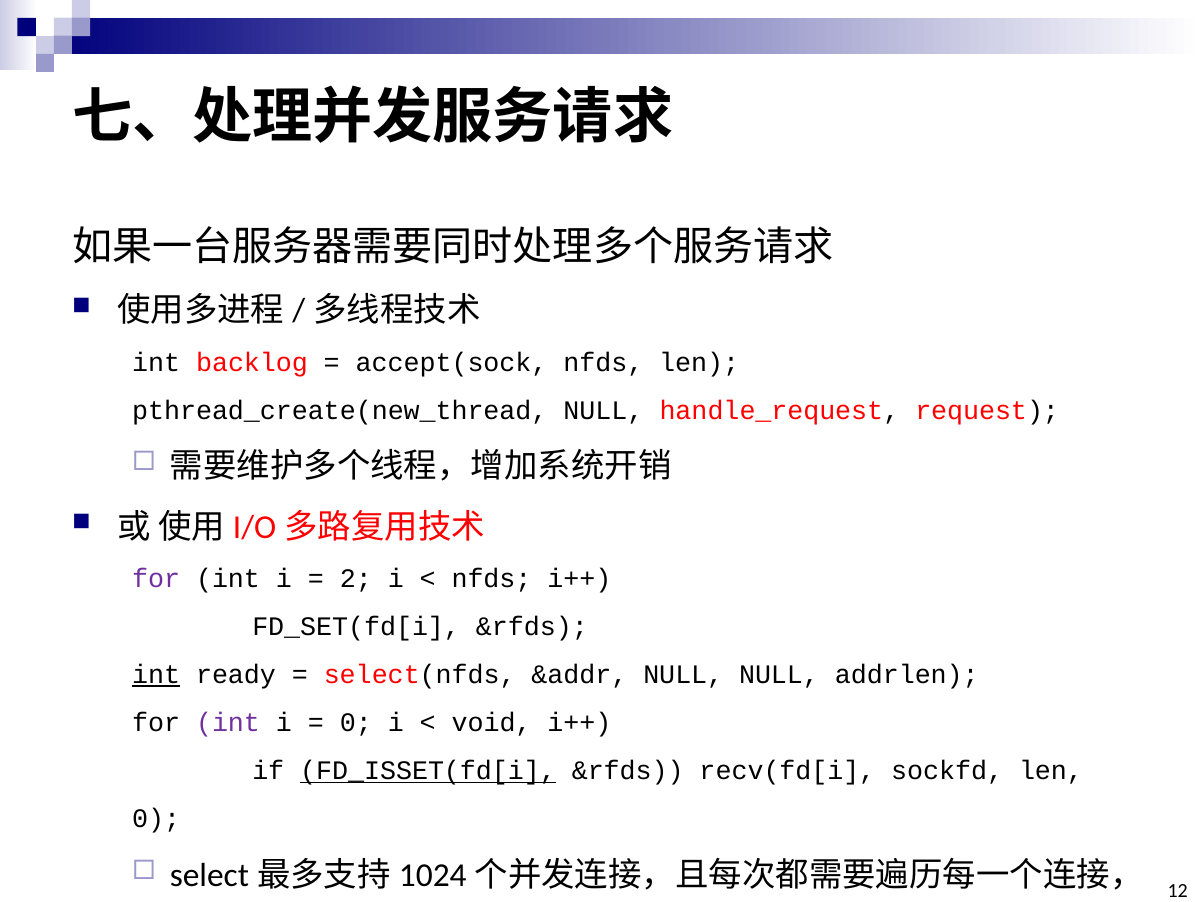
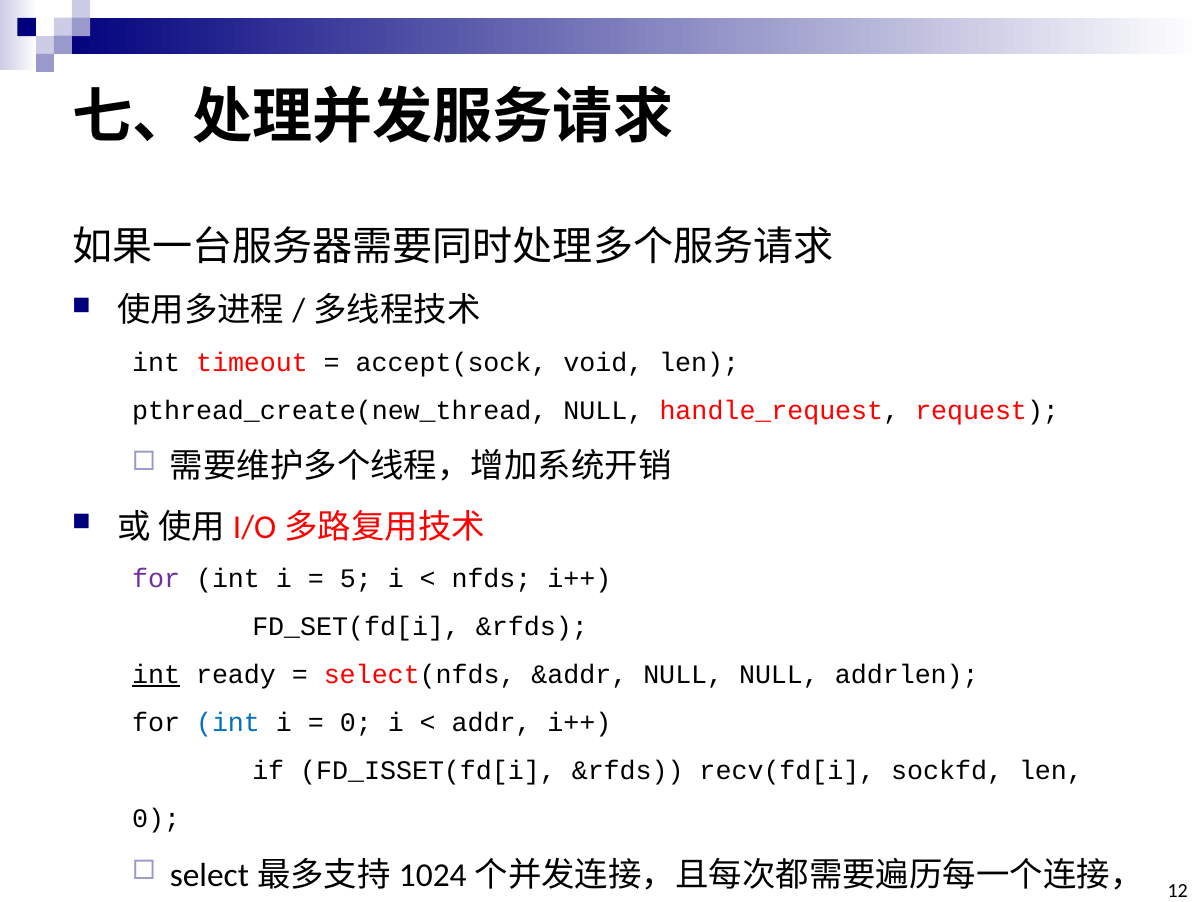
backlog: backlog -> timeout
accept(sock nfds: nfds -> void
2: 2 -> 5
int at (228, 722) colour: purple -> blue
void: void -> addr
FD_ISSET(fd[i underline: present -> none
